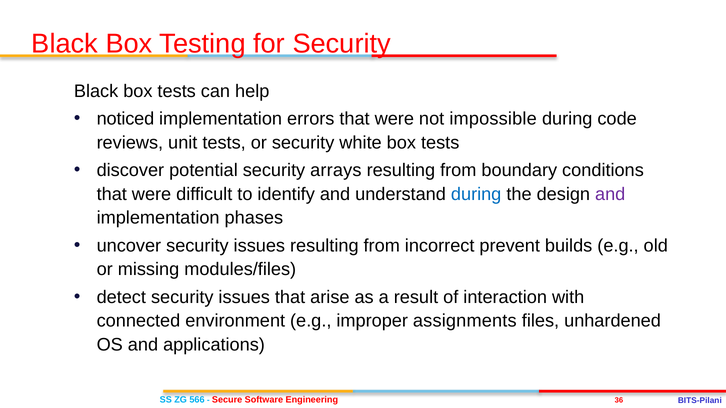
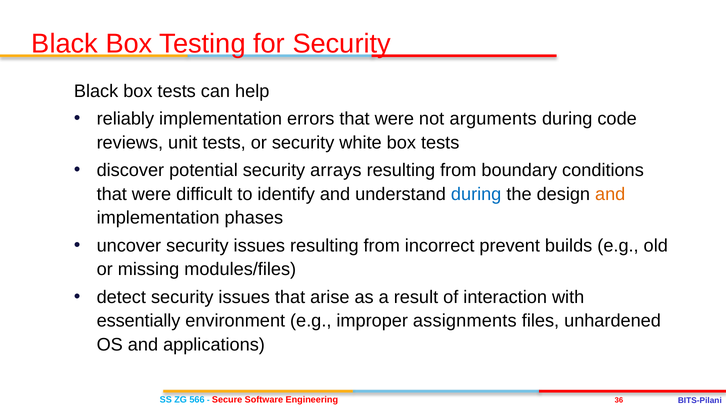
noticed: noticed -> reliably
impossible: impossible -> arguments
and at (610, 194) colour: purple -> orange
connected: connected -> essentially
